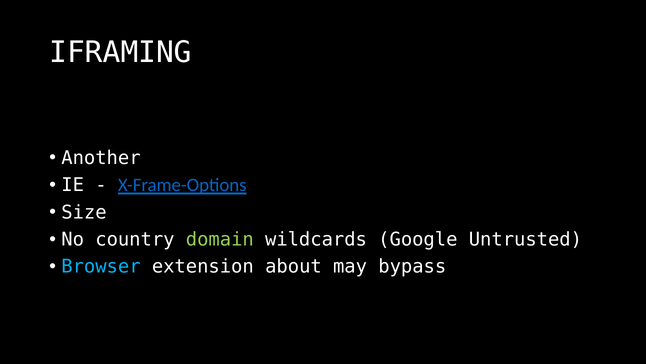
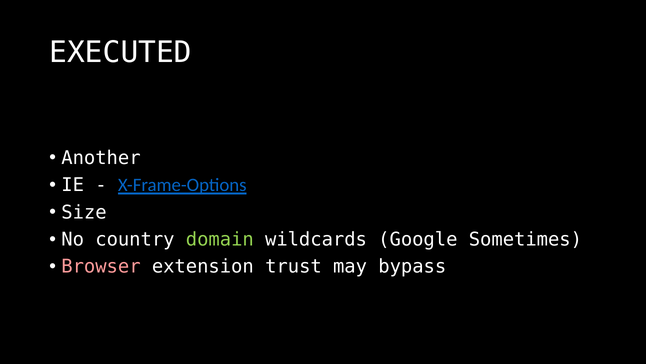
IFRAMING: IFRAMING -> EXECUTED
Untrusted: Untrusted -> Sometimes
Browser colour: light blue -> pink
about: about -> trust
